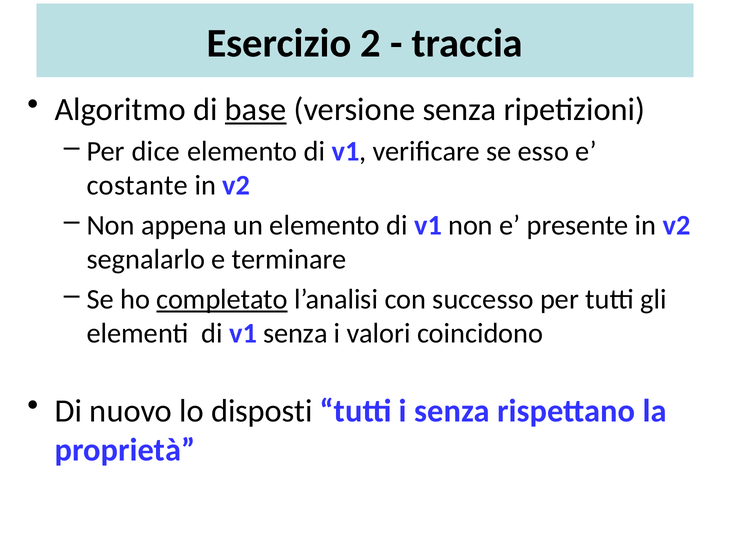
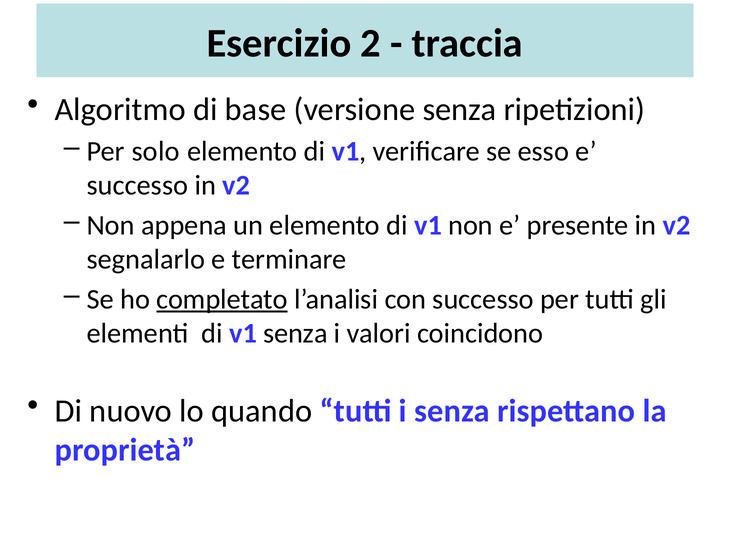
base underline: present -> none
dice: dice -> solo
costante at (137, 185): costante -> successo
disposti: disposti -> quando
